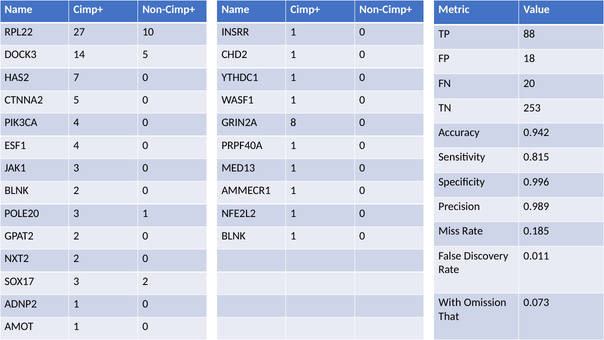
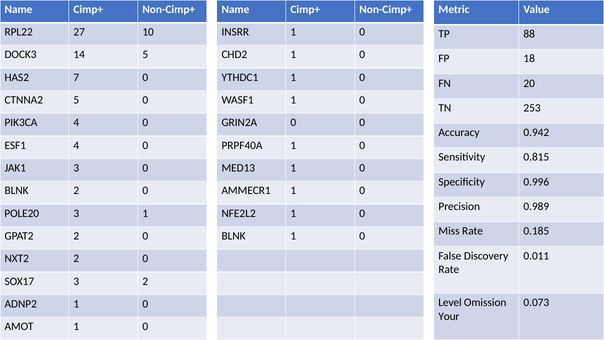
GRIN2A 8: 8 -> 0
With: With -> Level
That: That -> Your
